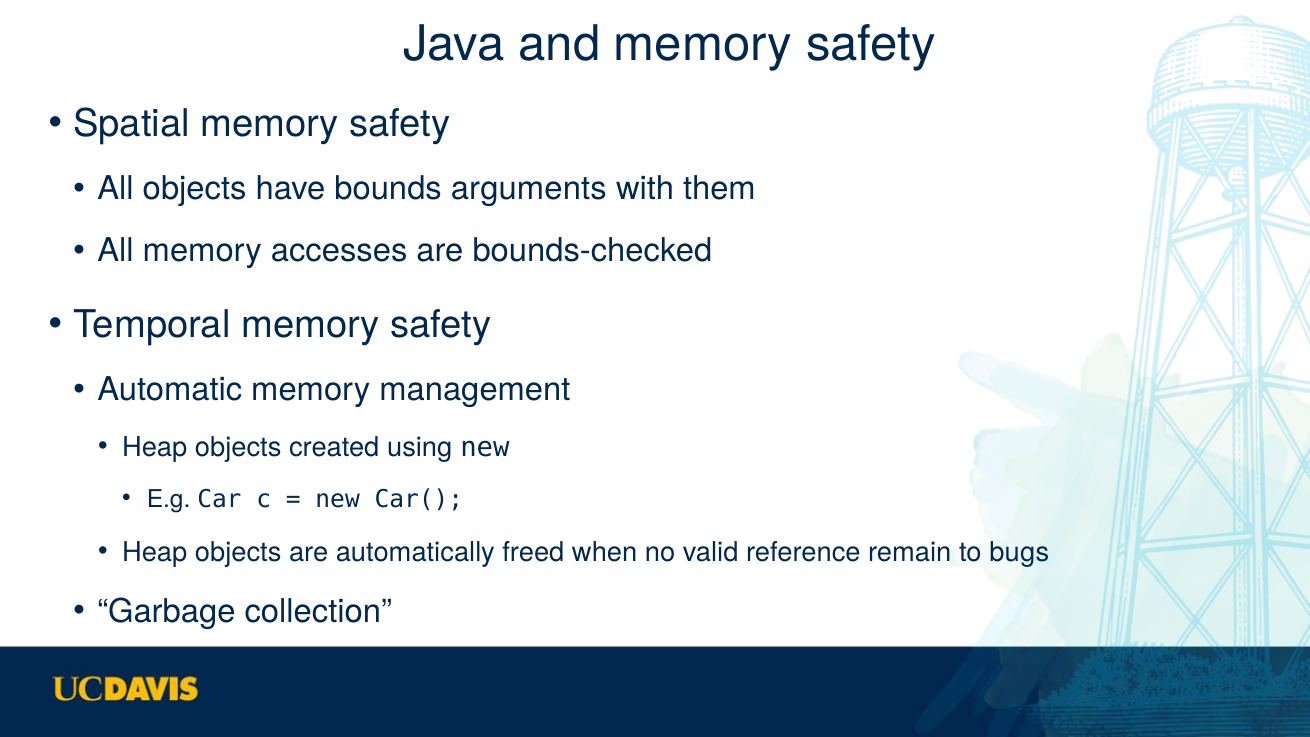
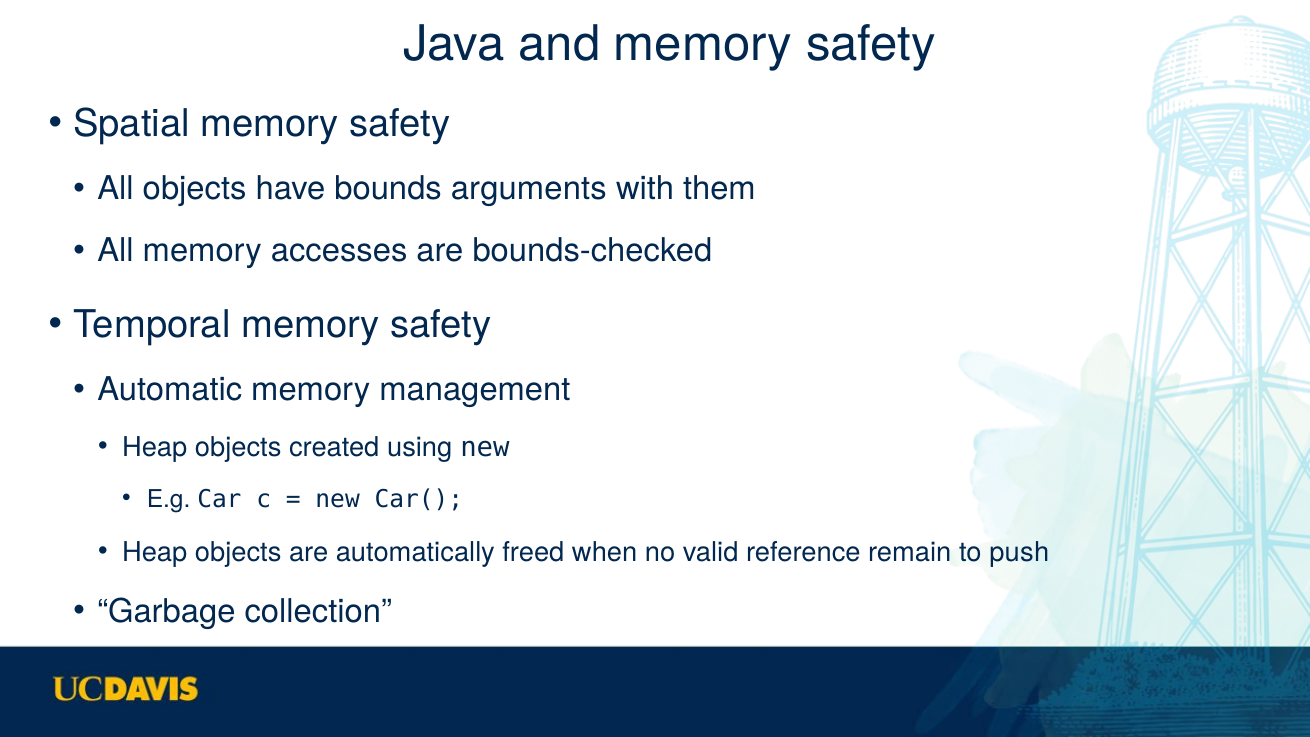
bugs: bugs -> push
